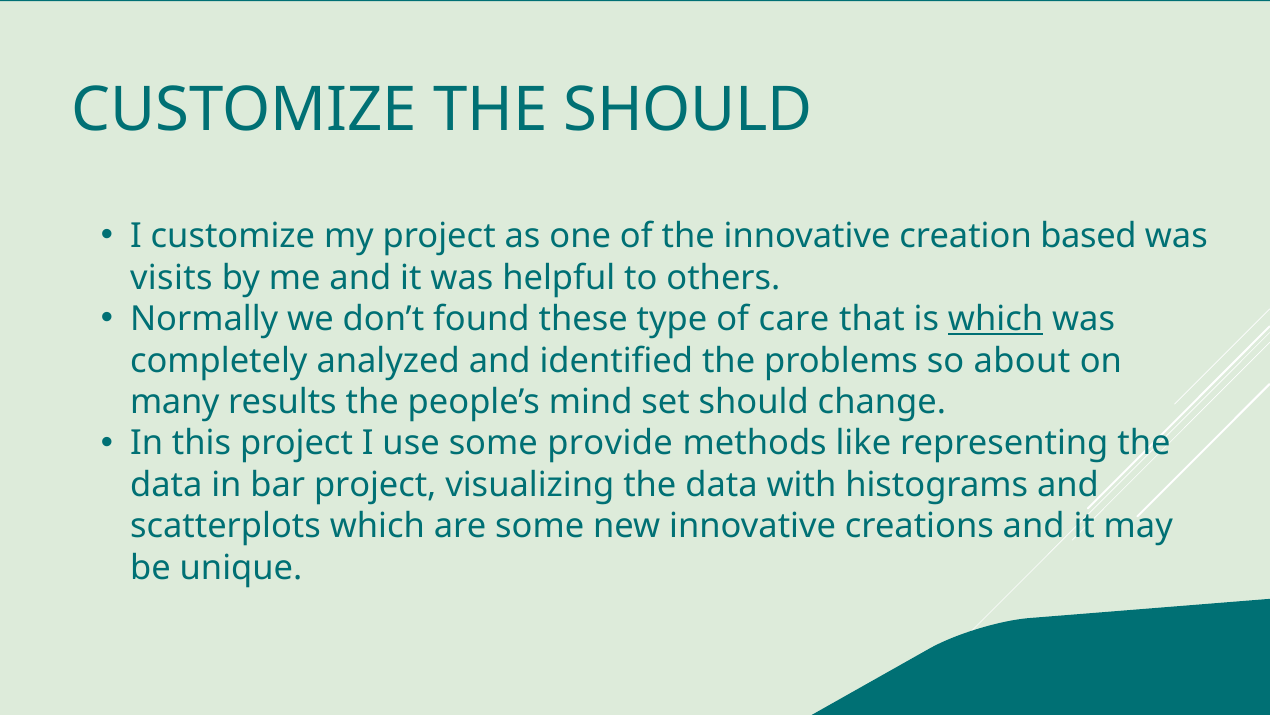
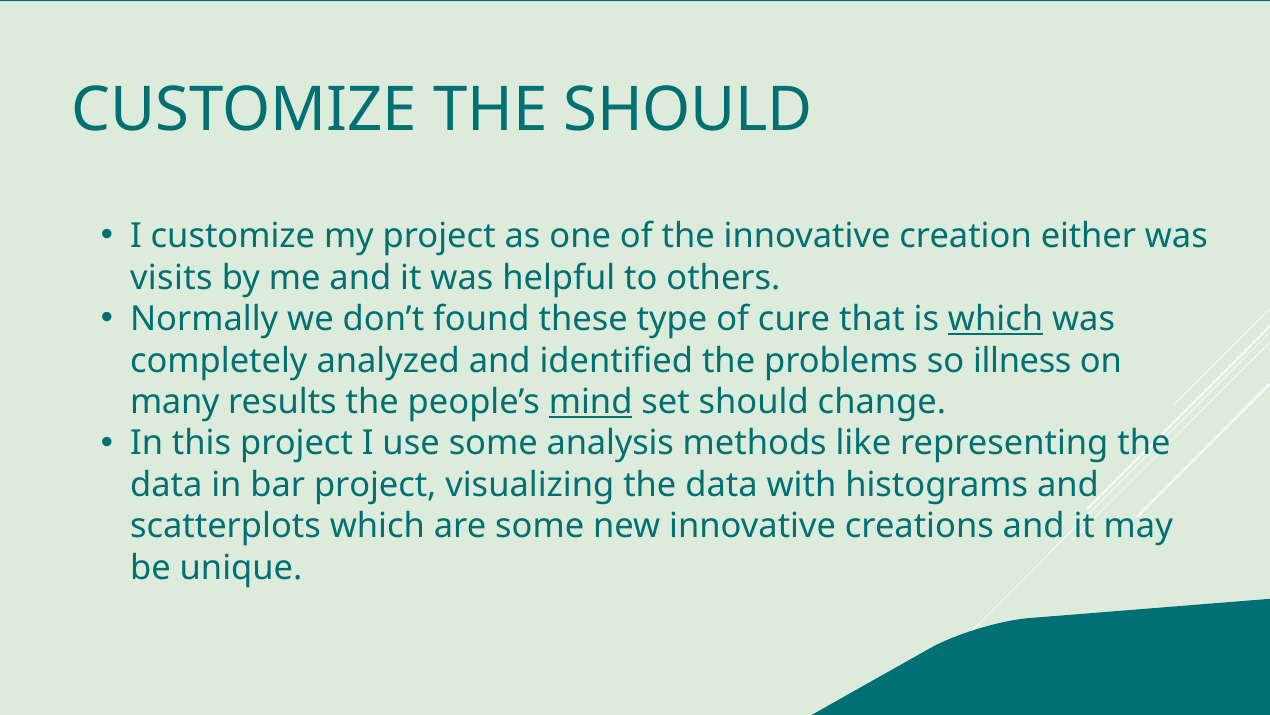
based: based -> either
care: care -> cure
about: about -> illness
mind underline: none -> present
provide: provide -> analysis
